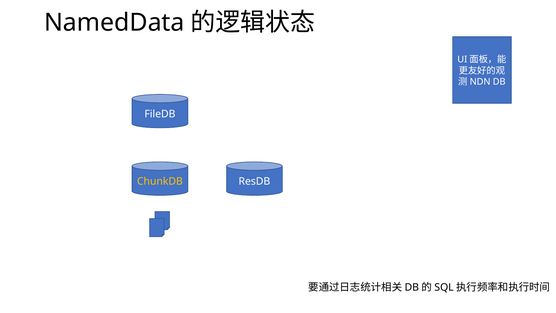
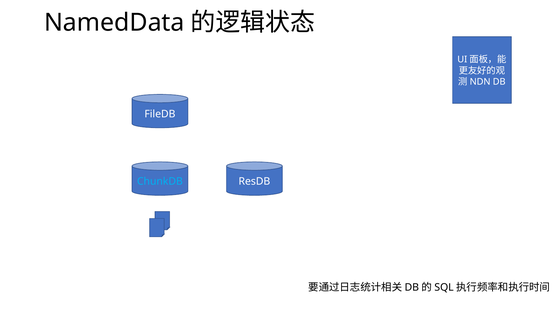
ChunkDB colour: yellow -> light blue
